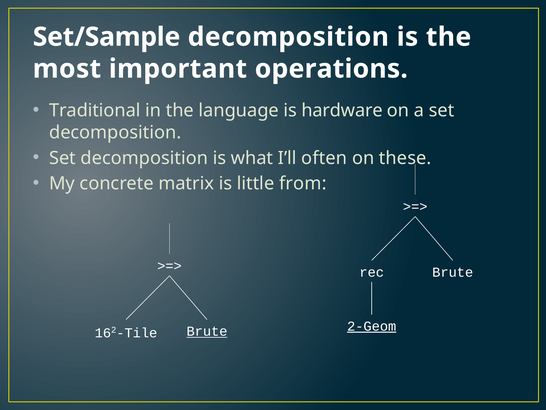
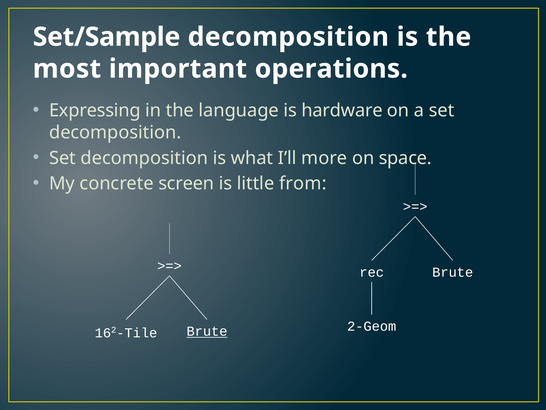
Traditional: Traditional -> Expressing
often: often -> more
these: these -> space
matrix: matrix -> screen
2-Geom underline: present -> none
